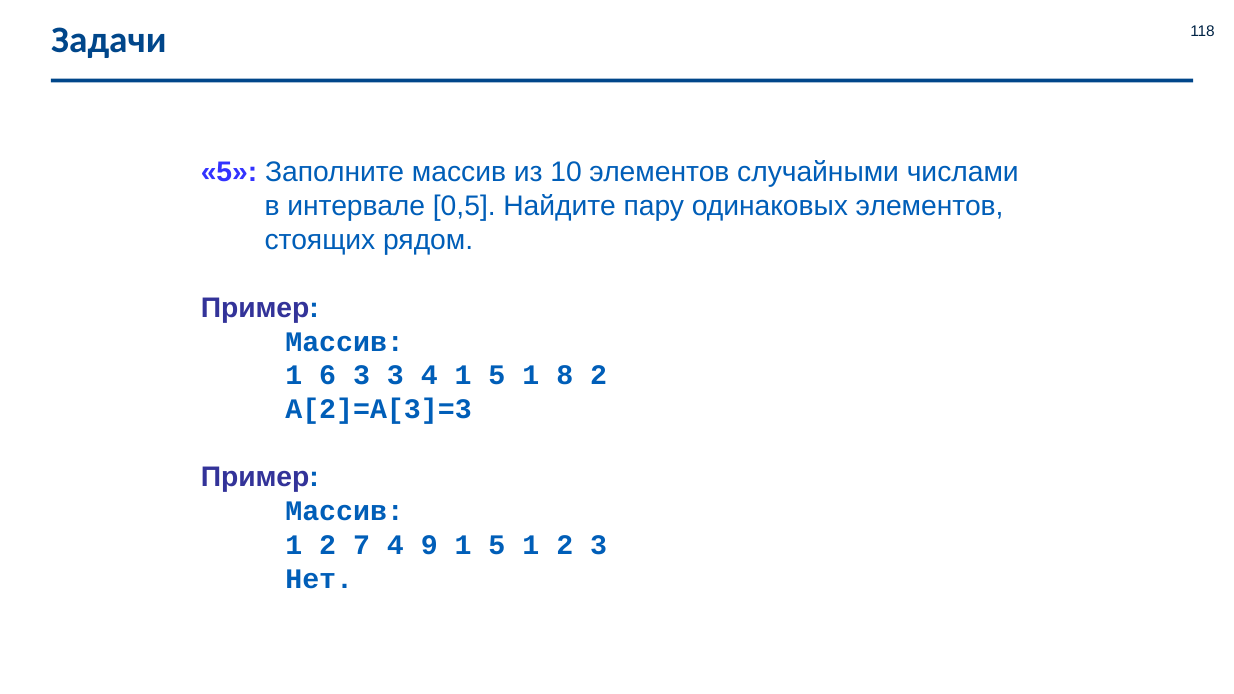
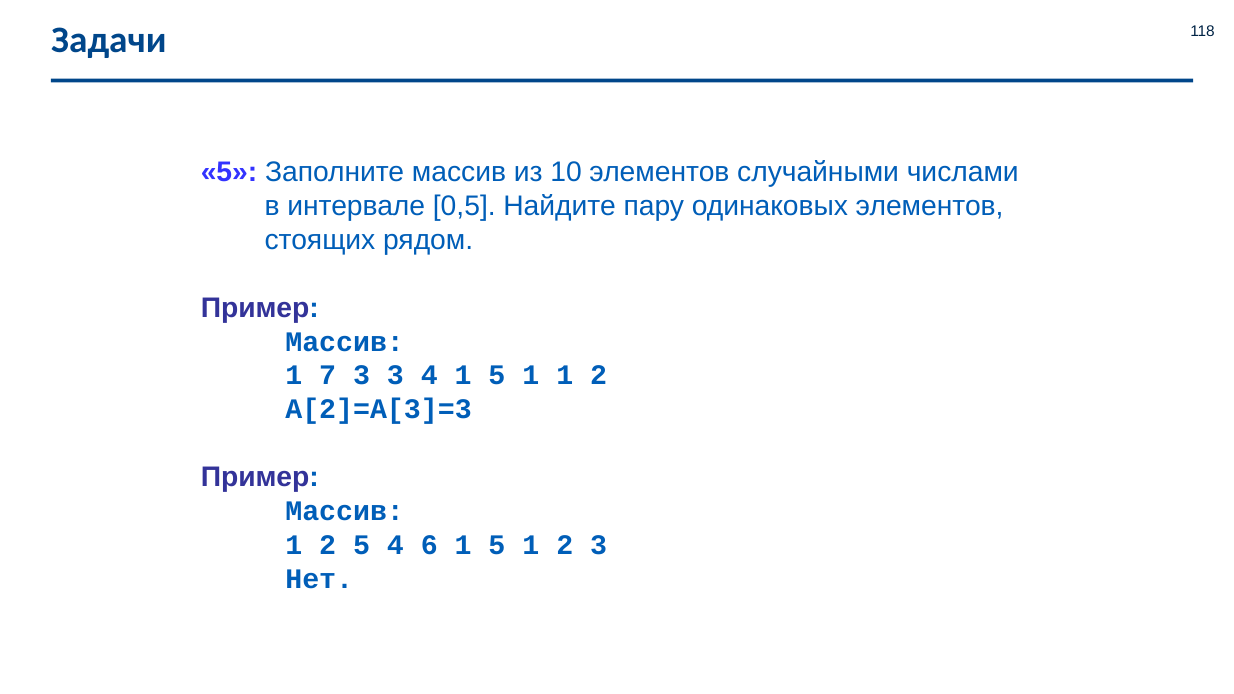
6: 6 -> 7
1 8: 8 -> 1
2 7: 7 -> 5
9: 9 -> 6
